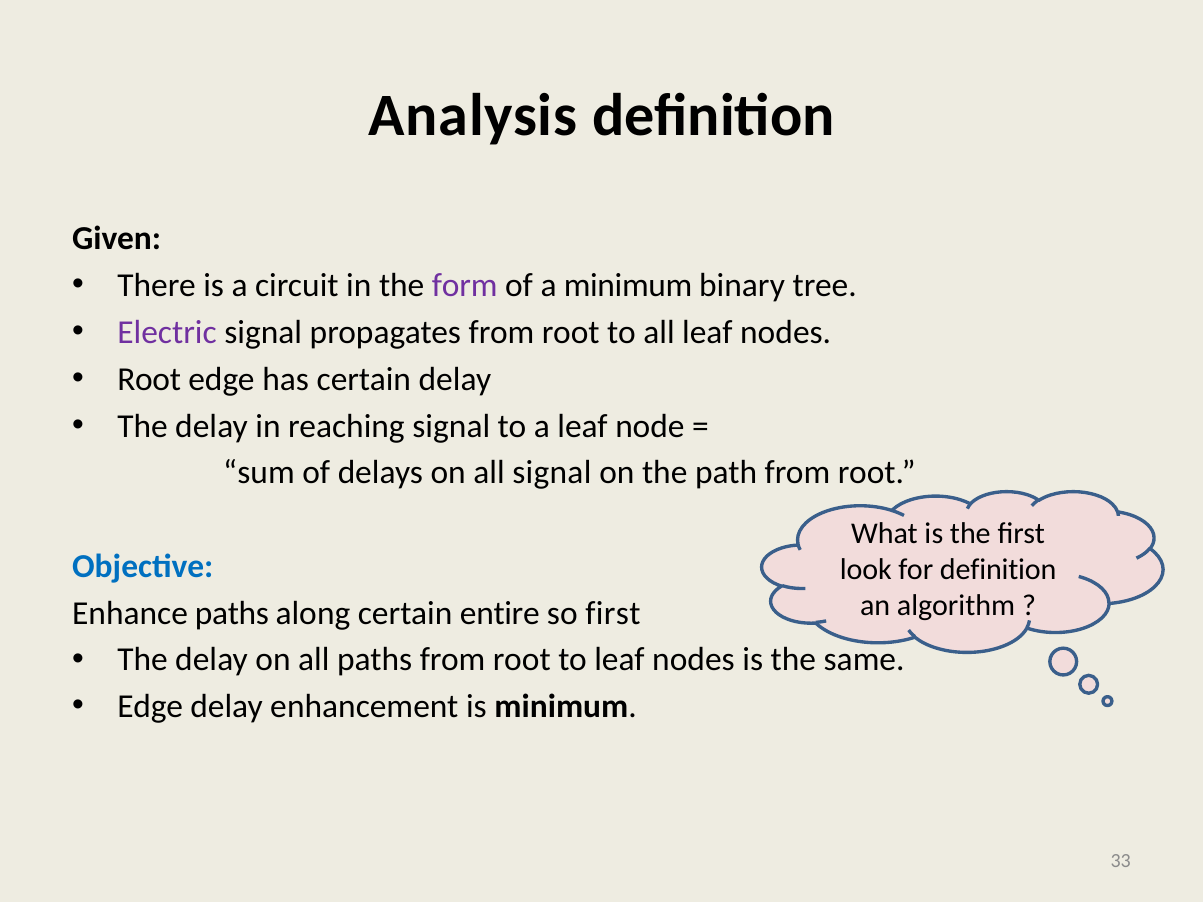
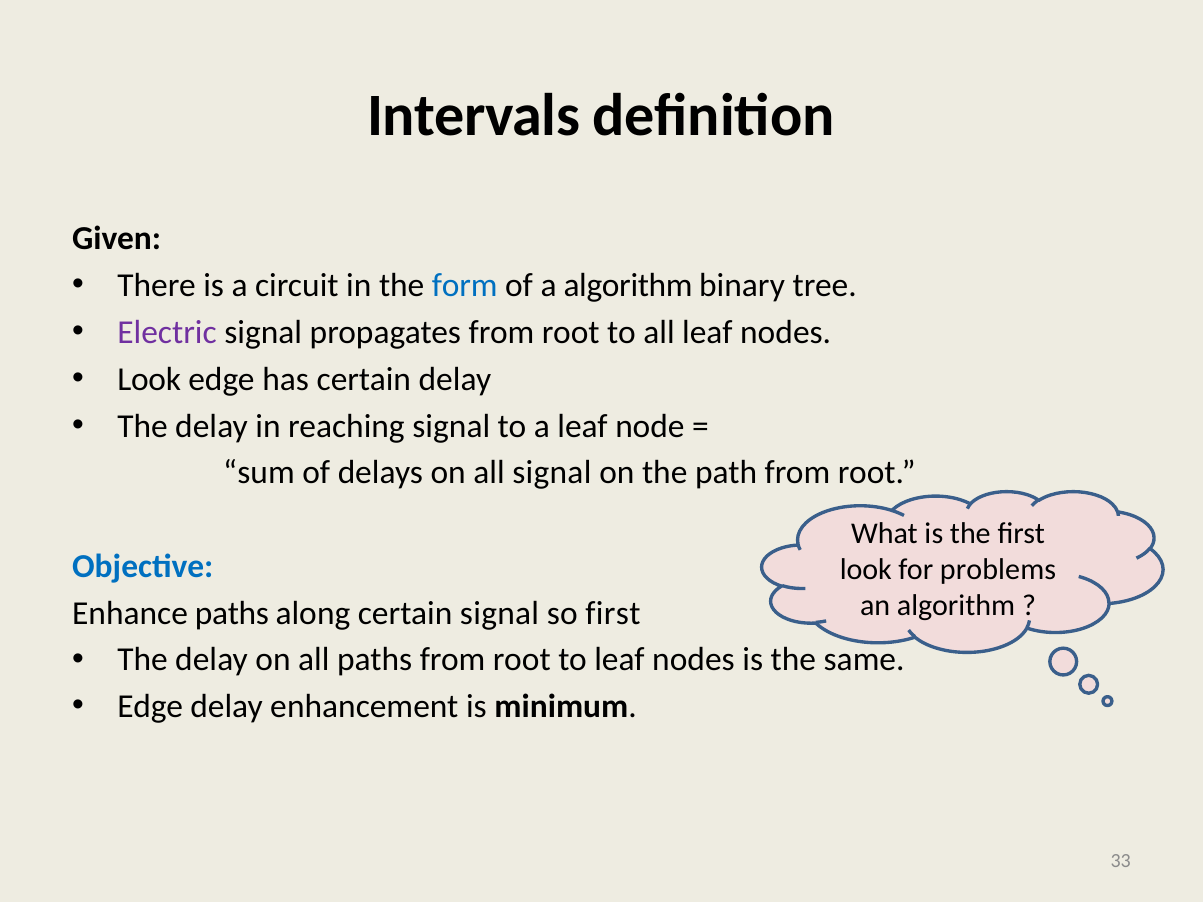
Analysis: Analysis -> Intervals
form colour: purple -> blue
a minimum: minimum -> algorithm
Root at (149, 379): Root -> Look
for definition: definition -> problems
certain entire: entire -> signal
